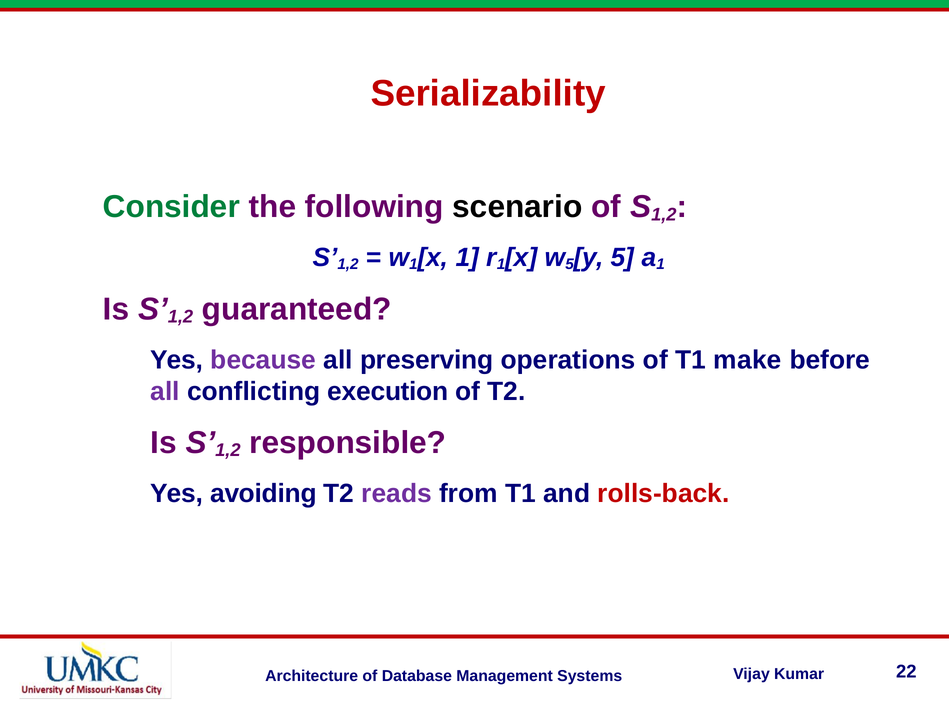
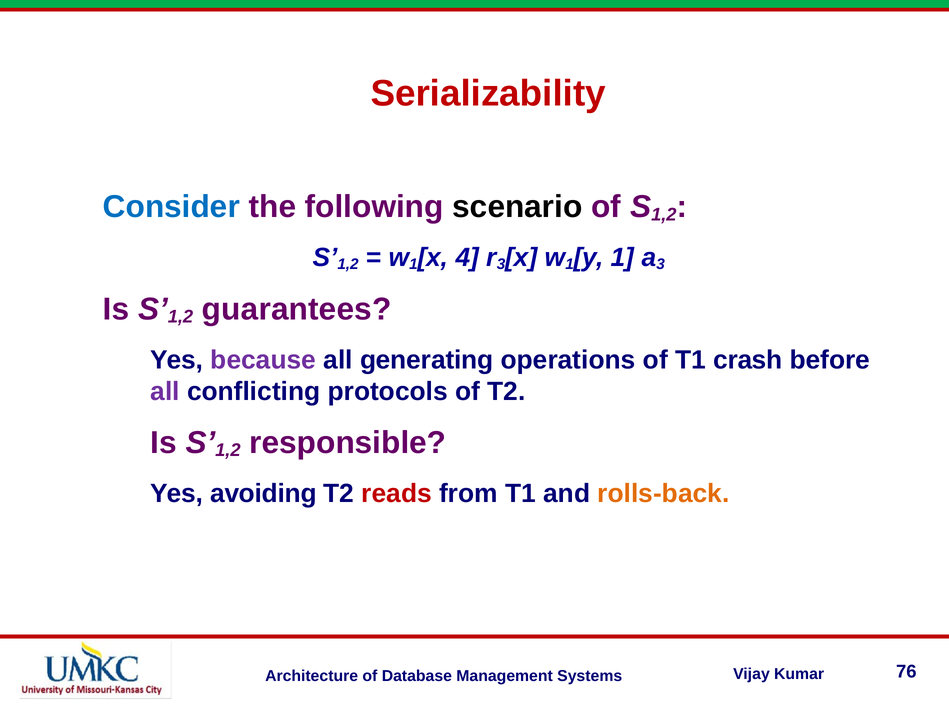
Consider colour: green -> blue
1 at (467, 258): 1 -> 4
1 at (501, 264): 1 -> 3
5 at (570, 264): 5 -> 1
5 at (623, 258): 5 -> 1
1 at (661, 264): 1 -> 3
guaranteed: guaranteed -> guarantees
preserving: preserving -> generating
make: make -> crash
execution: execution -> protocols
reads colour: purple -> red
rolls-back colour: red -> orange
22: 22 -> 76
